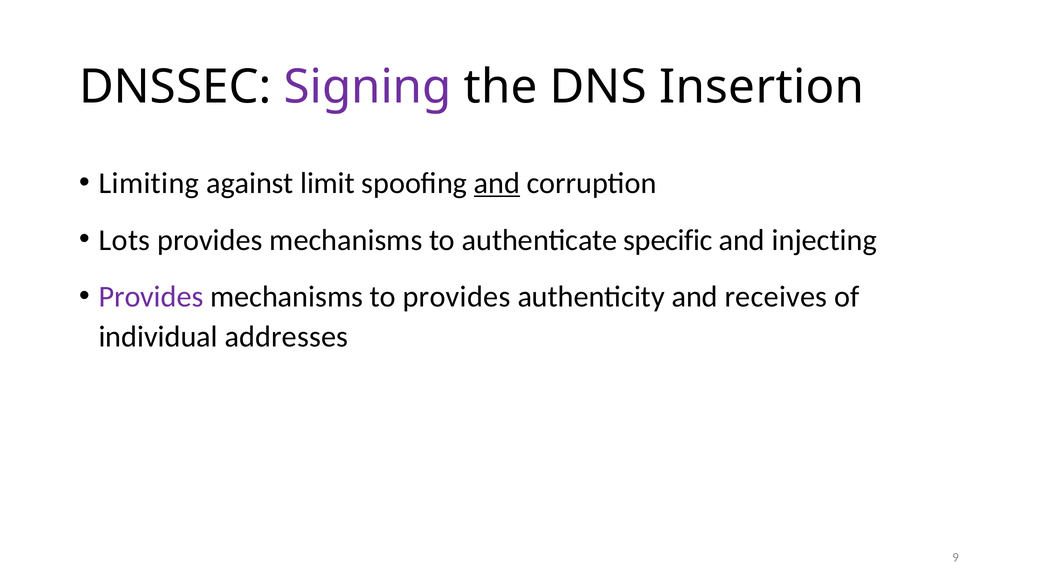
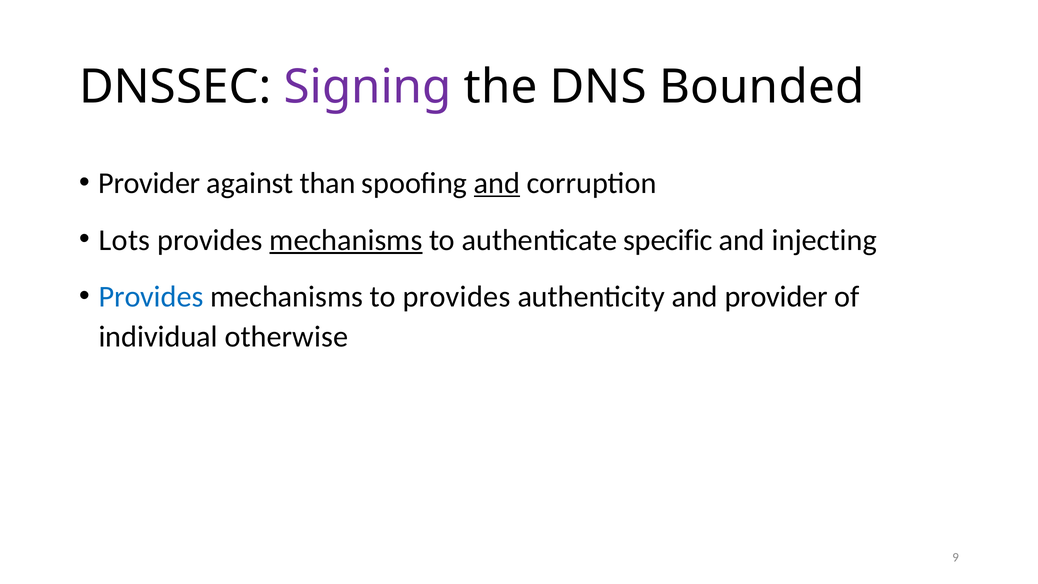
Insertion: Insertion -> Bounded
Limiting at (149, 183): Limiting -> Provider
limit: limit -> than
mechanisms at (346, 240) underline: none -> present
Provides at (151, 297) colour: purple -> blue
and receives: receives -> provider
addresses: addresses -> otherwise
